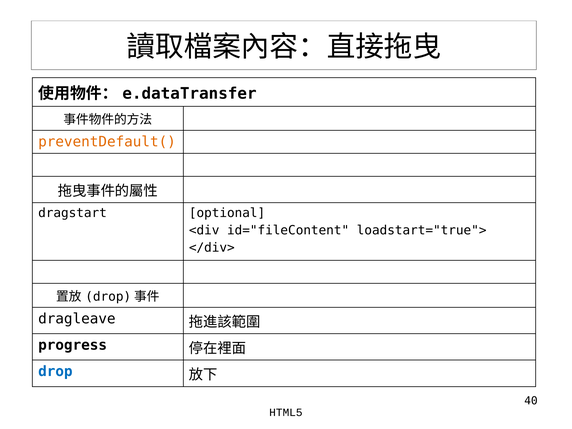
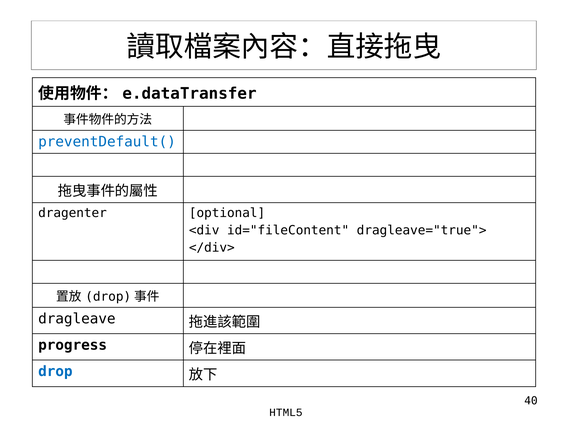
preventDefault( colour: orange -> blue
dragstart: dragstart -> dragenter
loadstart="true">: loadstart="true"> -> dragleave="true">
